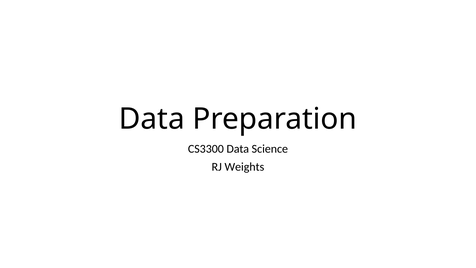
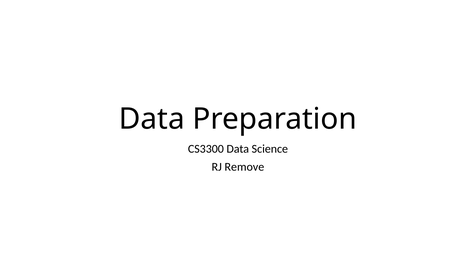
Weights: Weights -> Remove
